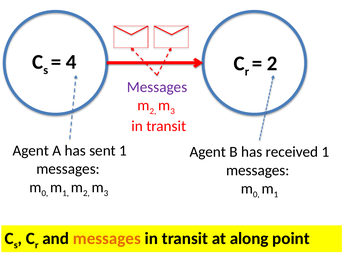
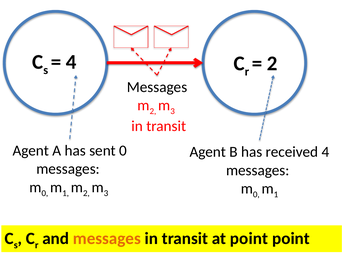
Messages at (157, 87) colour: purple -> black
sent 1: 1 -> 0
received 1: 1 -> 4
at along: along -> point
